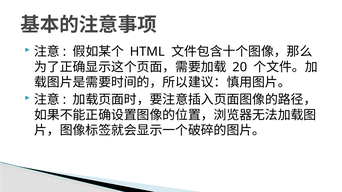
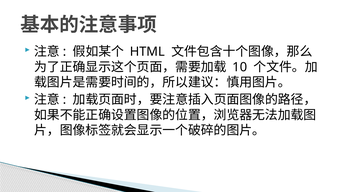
20: 20 -> 10
